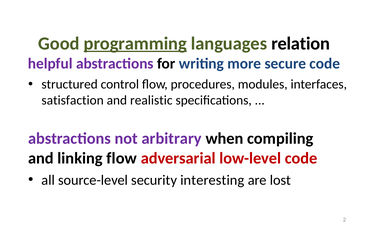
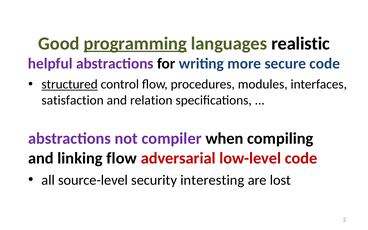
relation: relation -> realistic
structured underline: none -> present
realistic: realistic -> relation
arbitrary: arbitrary -> compiler
